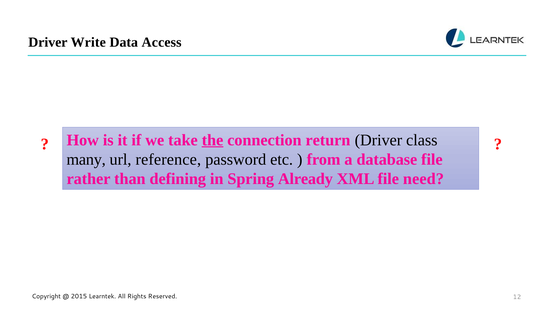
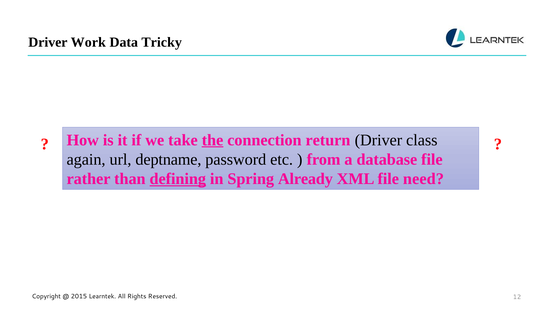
Write: Write -> Work
Access: Access -> Tricky
many: many -> again
reference: reference -> deptname
defining underline: none -> present
